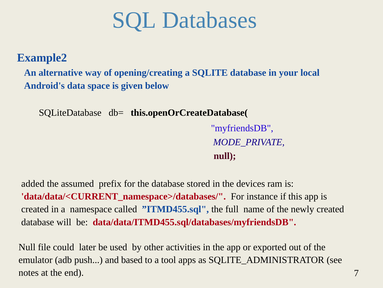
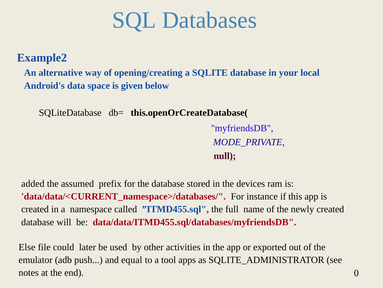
Null at (27, 247): Null -> Else
based: based -> equal
7: 7 -> 0
